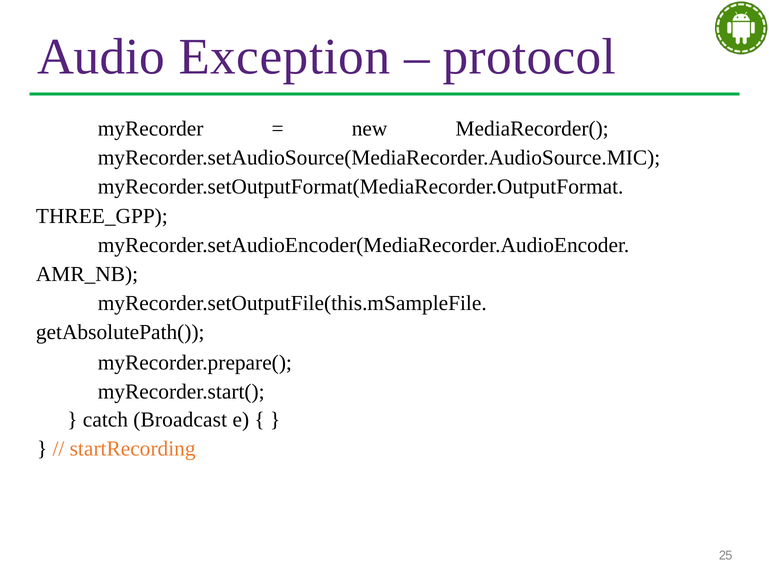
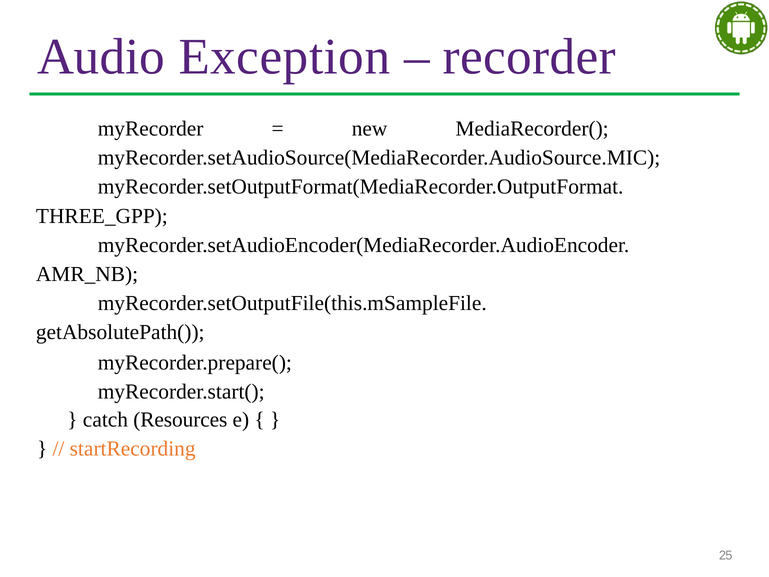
protocol: protocol -> recorder
Broadcast: Broadcast -> Resources
